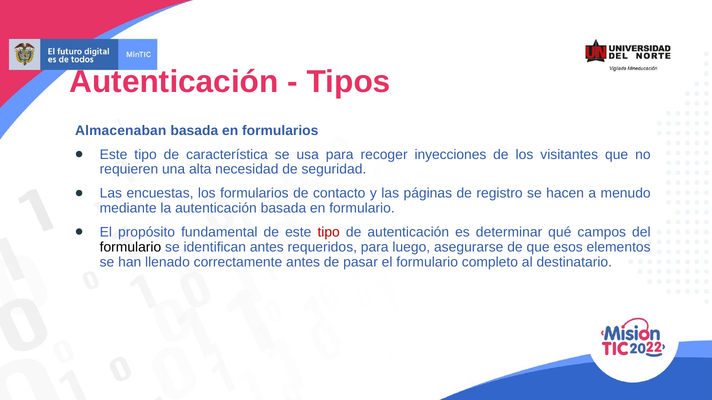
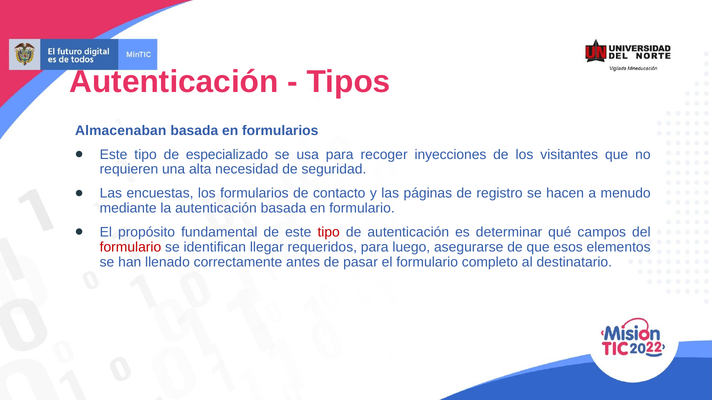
característica: característica -> especializado
formulario at (130, 247) colour: black -> red
identifican antes: antes -> llegar
